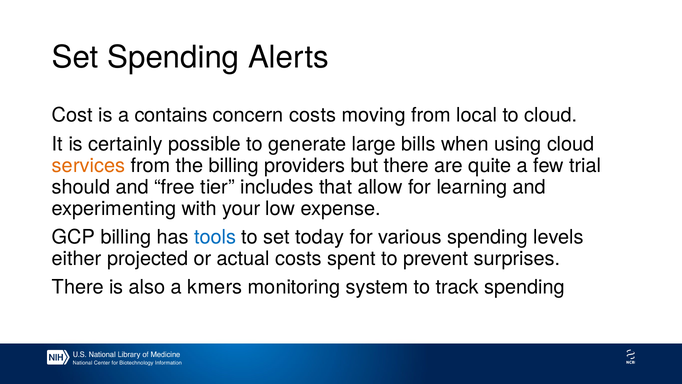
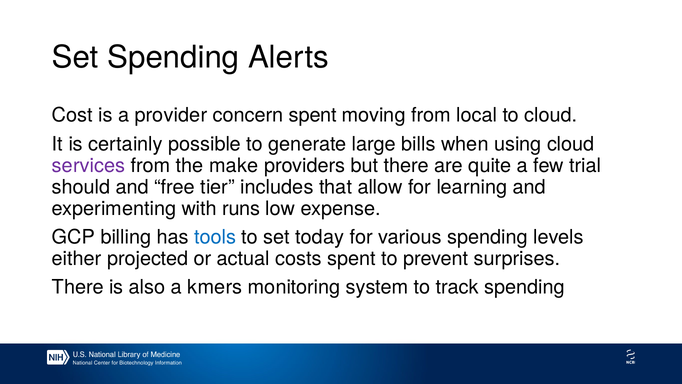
contains: contains -> provider
concern costs: costs -> spent
services colour: orange -> purple
the billing: billing -> make
your: your -> runs
